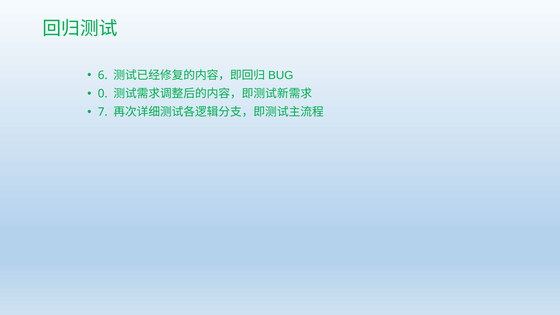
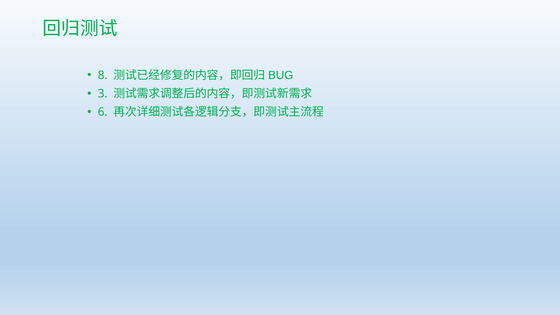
6: 6 -> 8
0: 0 -> 3
7: 7 -> 6
